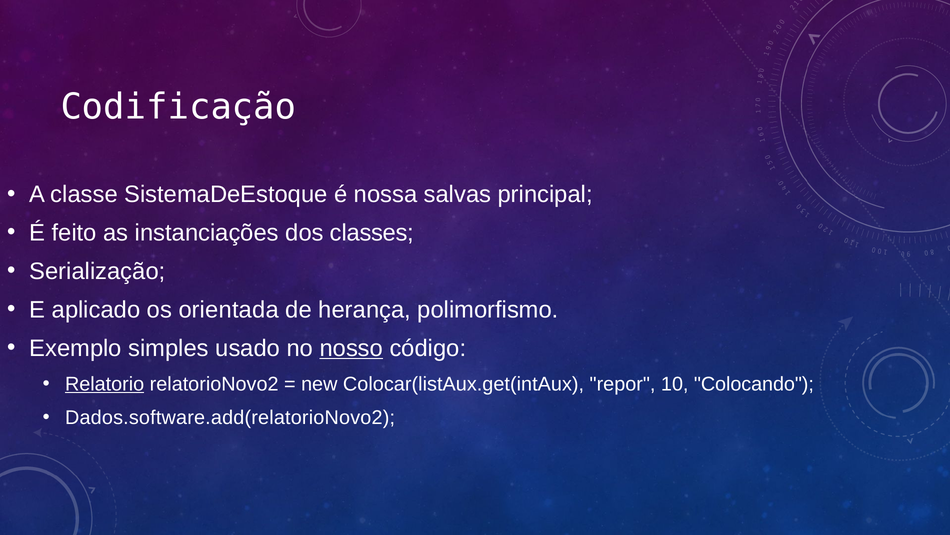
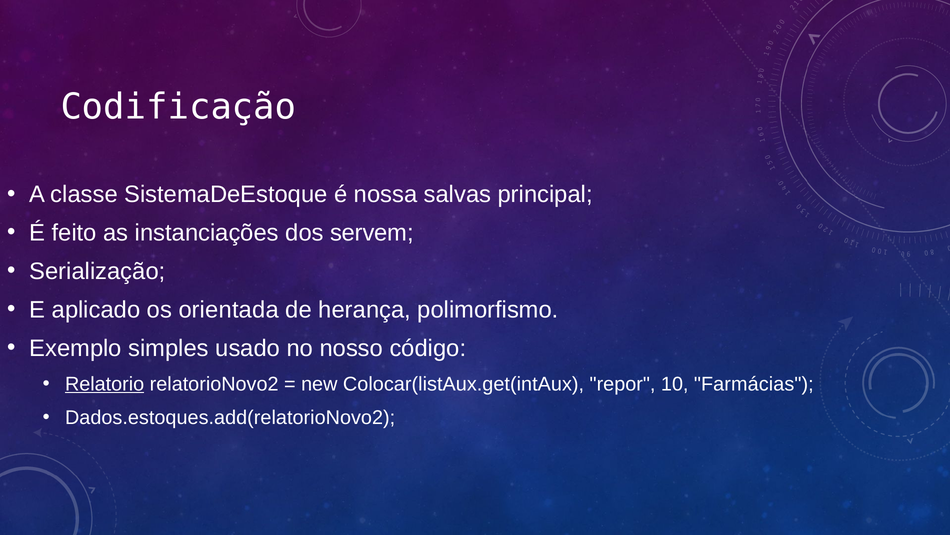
classes: classes -> servem
nosso underline: present -> none
Colocando: Colocando -> Farmácias
Dados.software.add(relatorioNovo2: Dados.software.add(relatorioNovo2 -> Dados.estoques.add(relatorioNovo2
